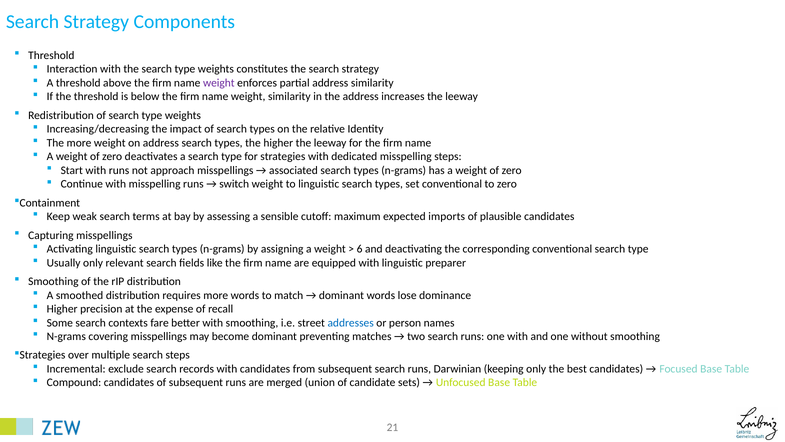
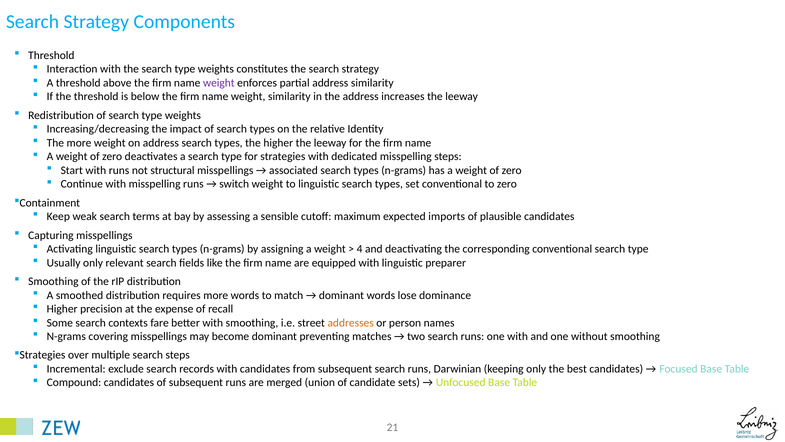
approach: approach -> structural
6: 6 -> 4
addresses colour: blue -> orange
